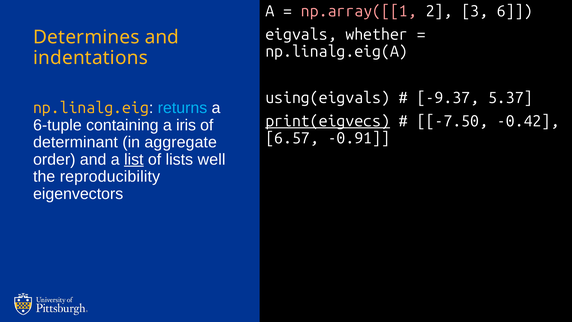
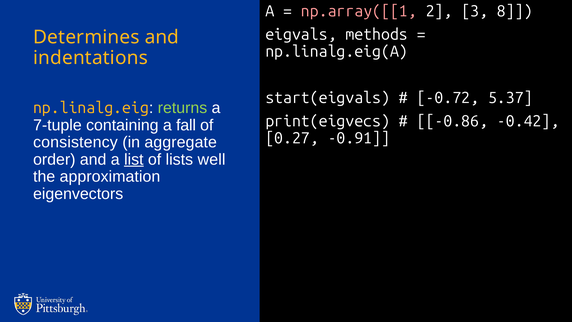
6: 6 -> 8
whether: whether -> methods
using(eigvals: using(eigvals -> start(eigvals
-9.37: -9.37 -> -0.72
returns colour: light blue -> light green
print(eigvecs underline: present -> none
-7.50: -7.50 -> -0.86
6-tuple: 6-tuple -> 7-tuple
iris: iris -> fall
6.57: 6.57 -> 0.27
determinant: determinant -> consistency
reproducibility: reproducibility -> approximation
